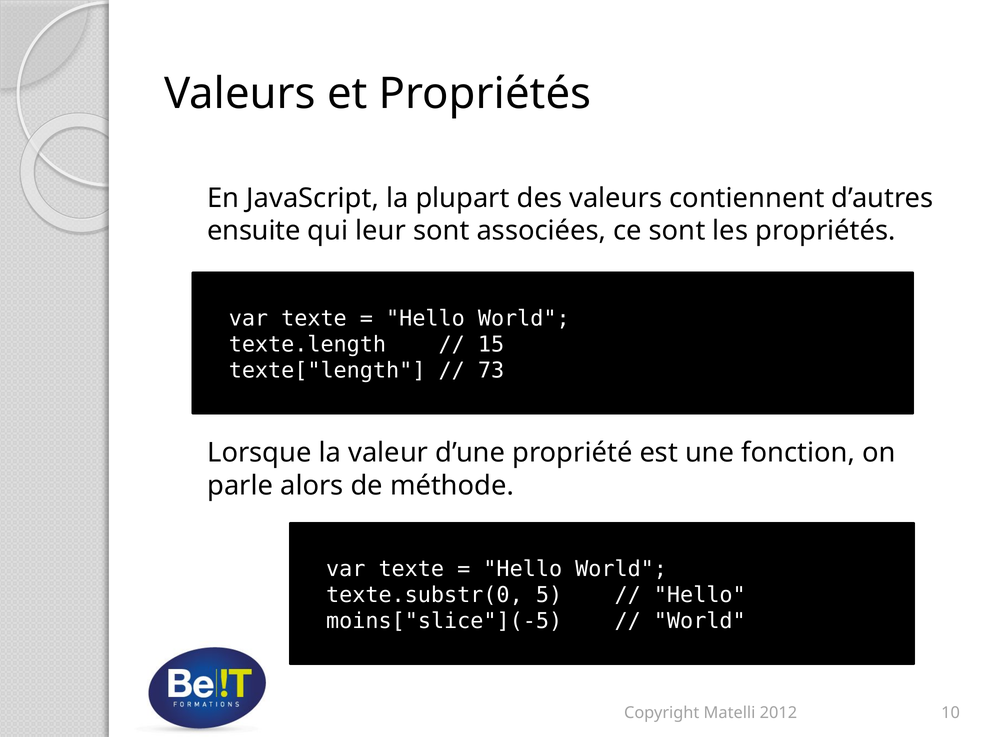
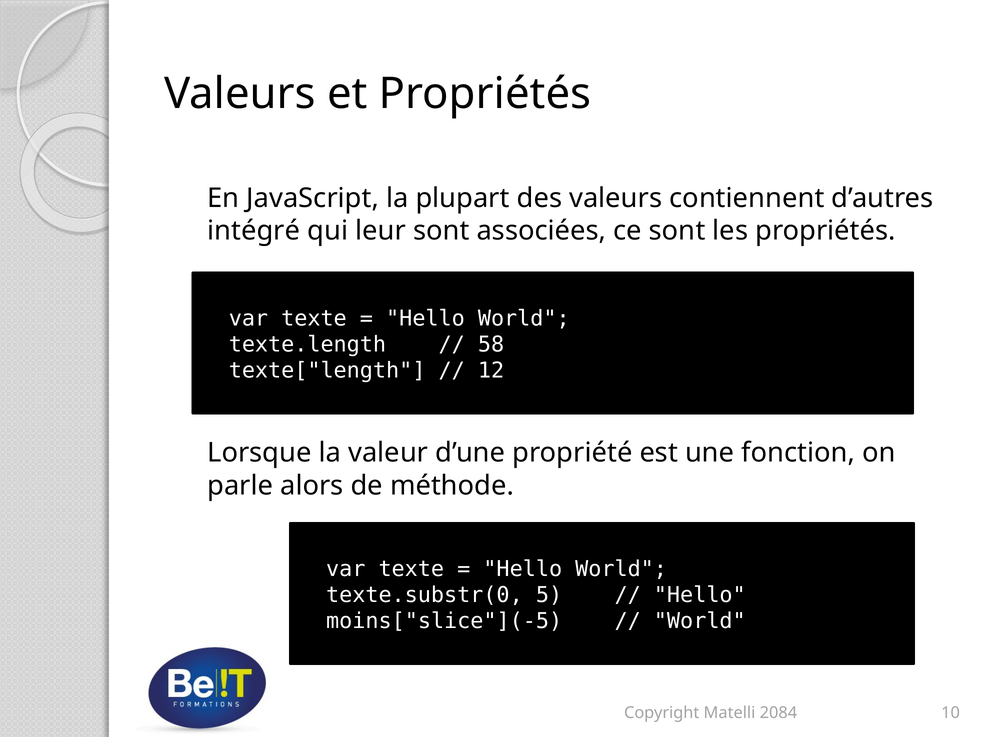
ensuite: ensuite -> intégré
15: 15 -> 58
73: 73 -> 12
2012: 2012 -> 2084
